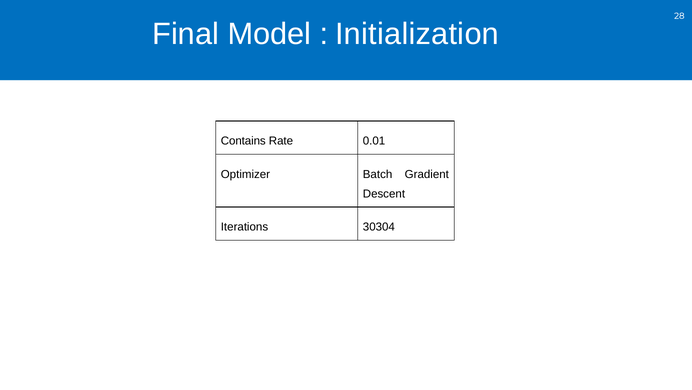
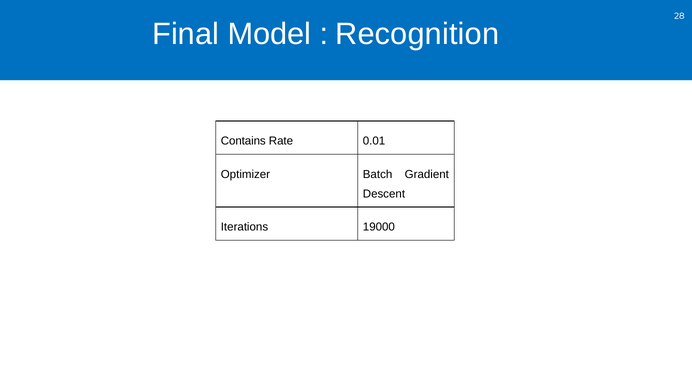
Initialization: Initialization -> Recognition
30304: 30304 -> 19000
